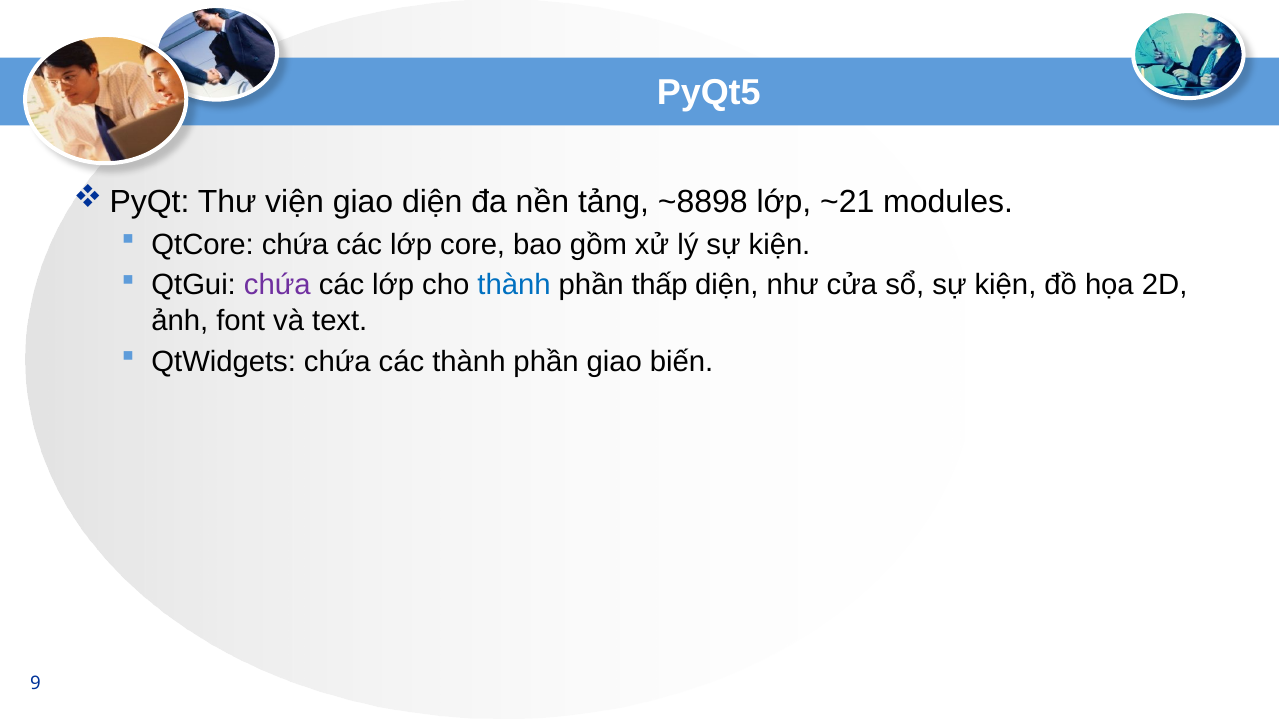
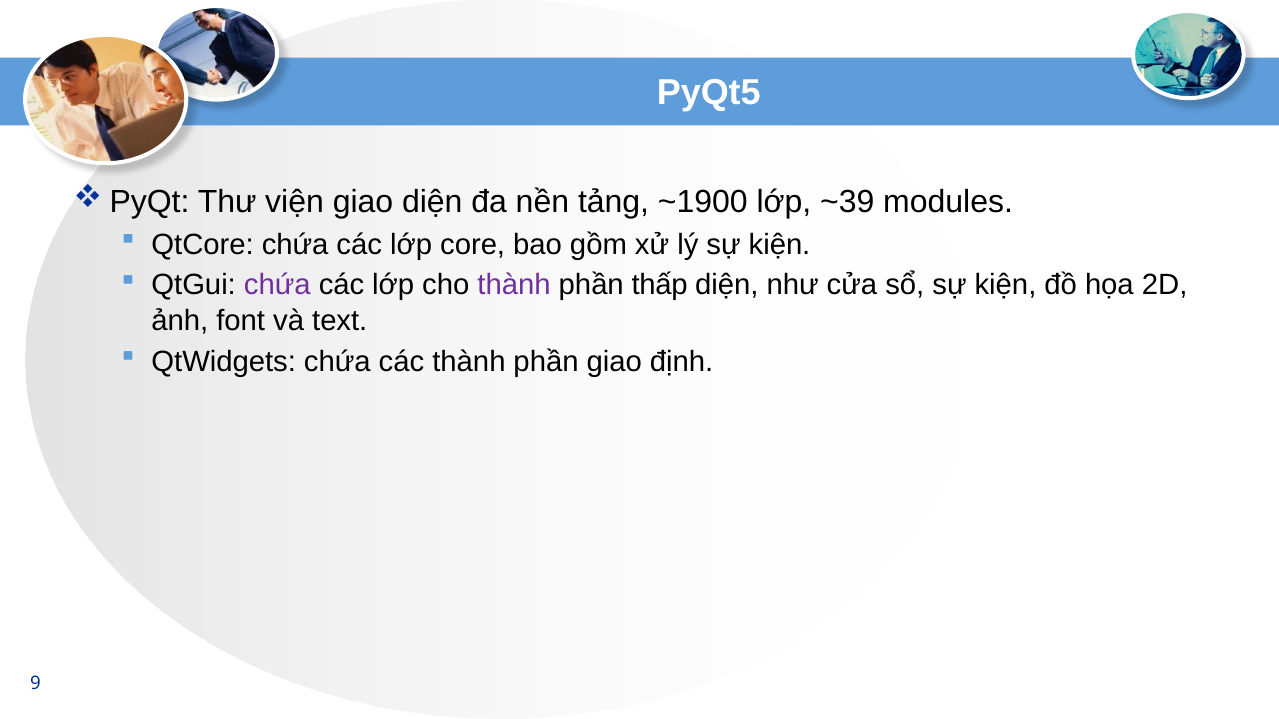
~8898: ~8898 -> ~1900
~21: ~21 -> ~39
thành at (514, 285) colour: blue -> purple
biến: biến -> định
